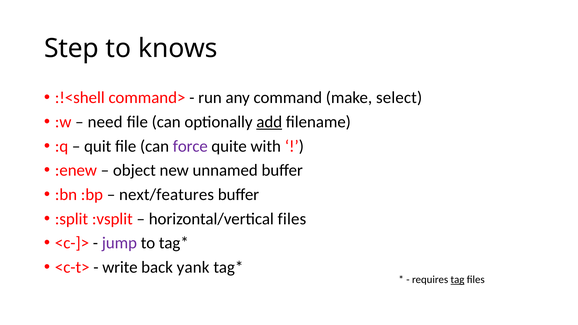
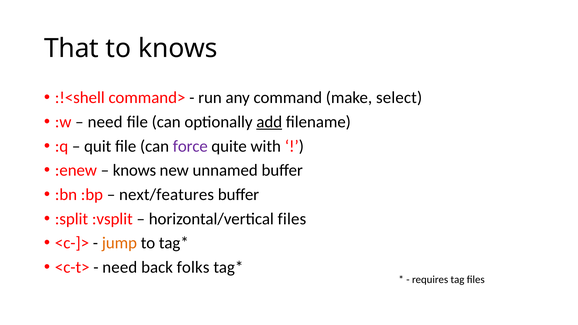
Step: Step -> That
object at (134, 170): object -> knows
jump colour: purple -> orange
write at (120, 267): write -> need
yank: yank -> folks
tag underline: present -> none
